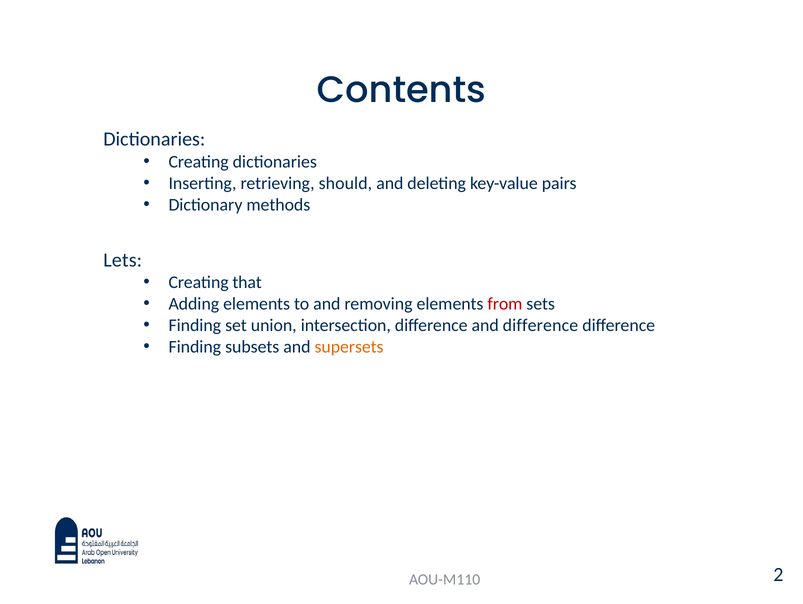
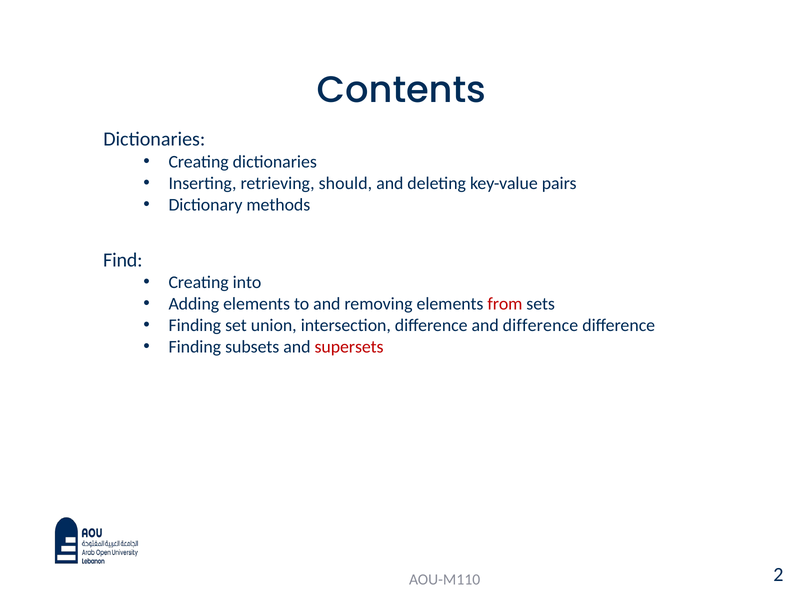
Lets: Lets -> Find
that: that -> into
supersets colour: orange -> red
